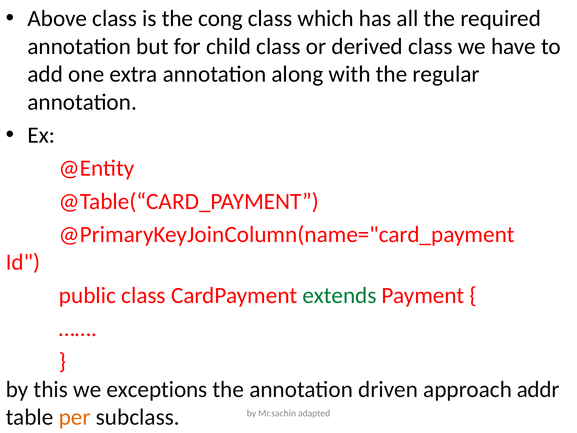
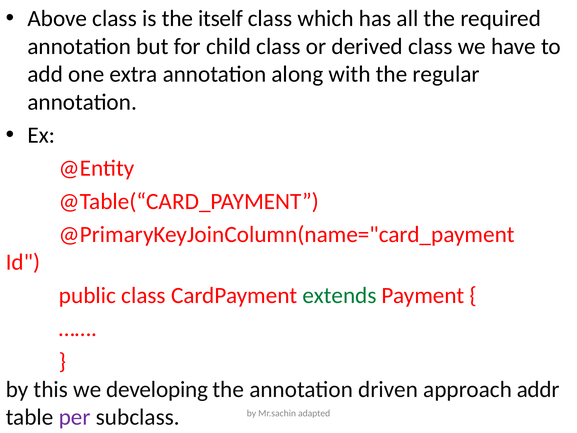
cong: cong -> itself
exceptions: exceptions -> developing
per colour: orange -> purple
